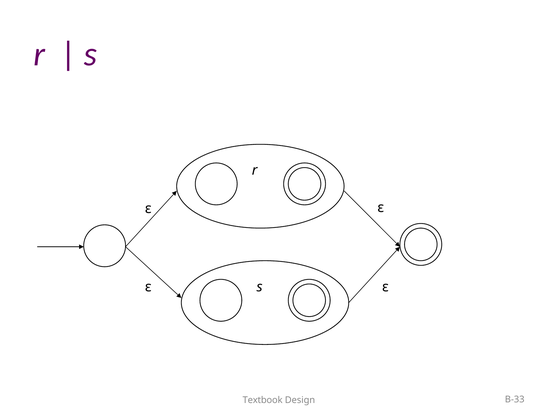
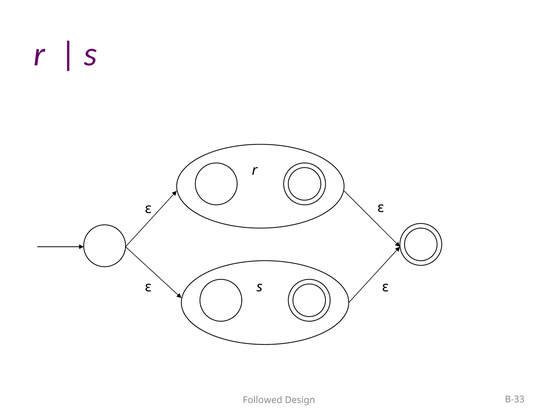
Textbook: Textbook -> Followed
